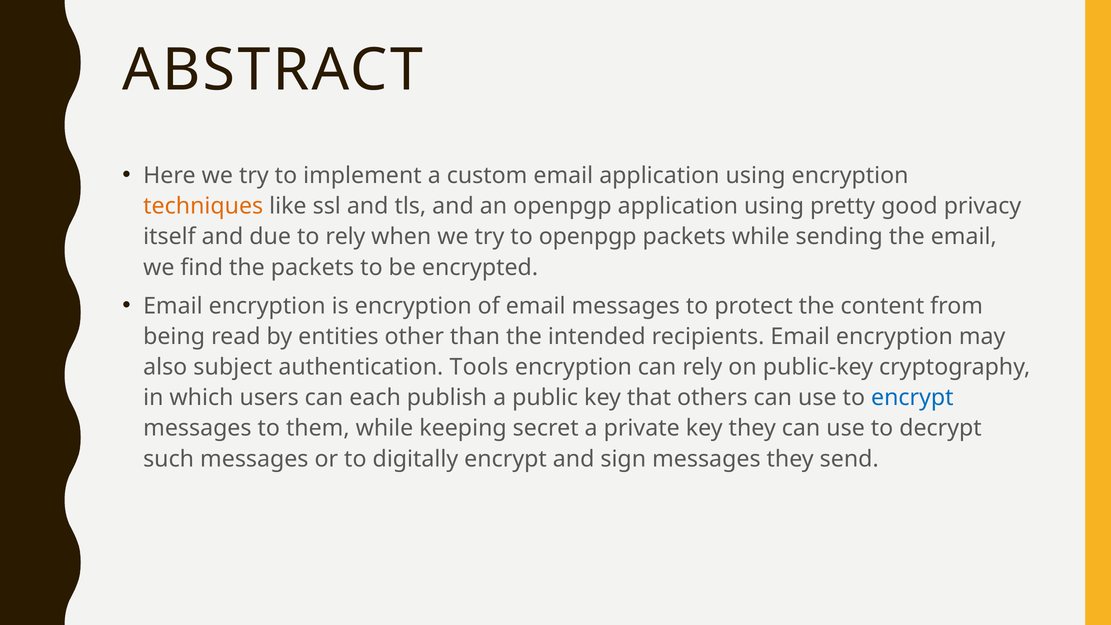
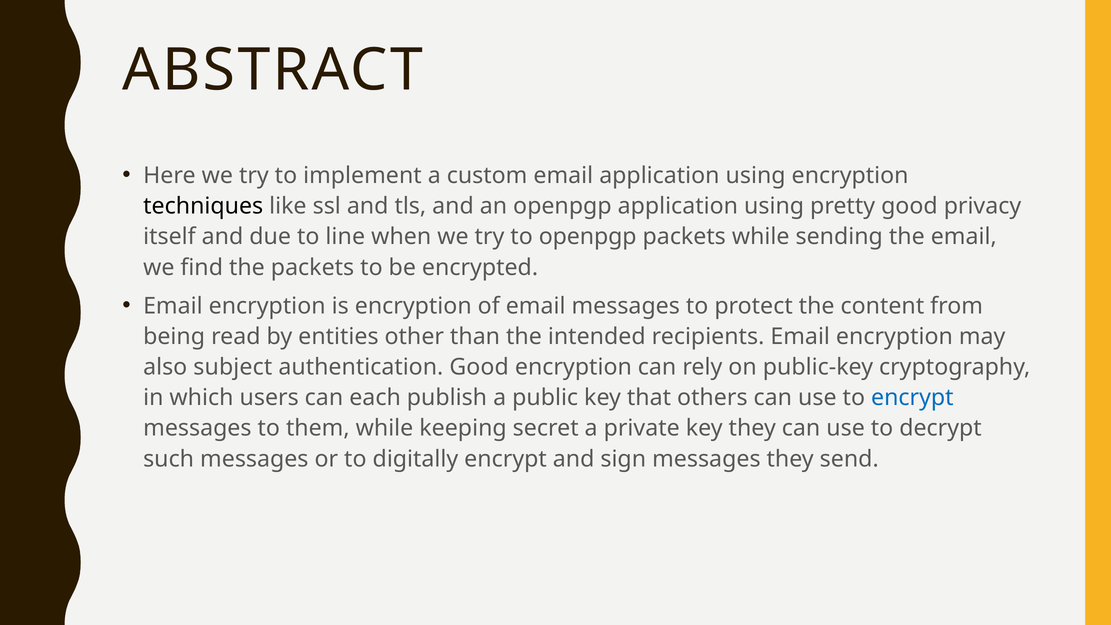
techniques colour: orange -> black
to rely: rely -> line
authentication Tools: Tools -> Good
